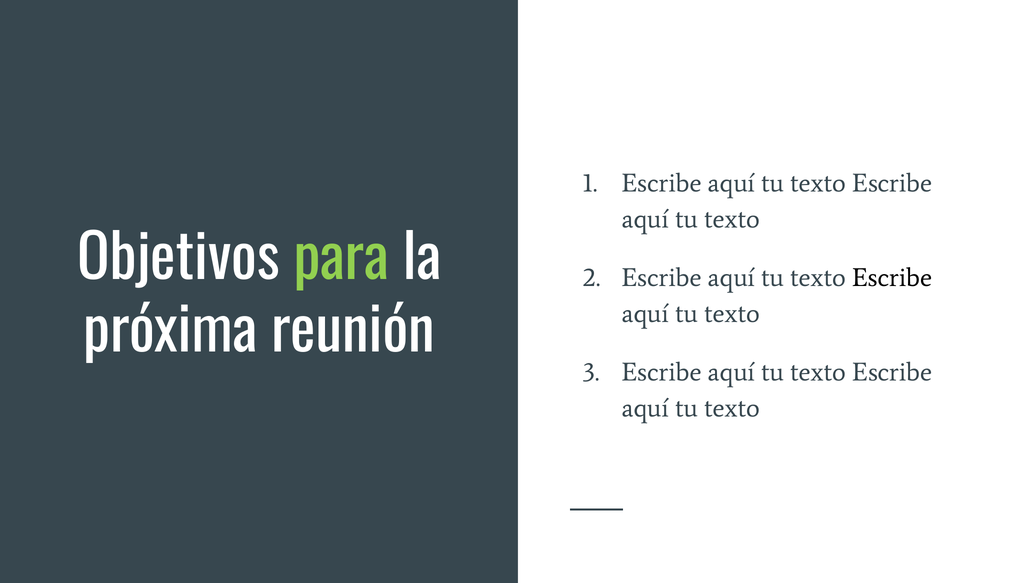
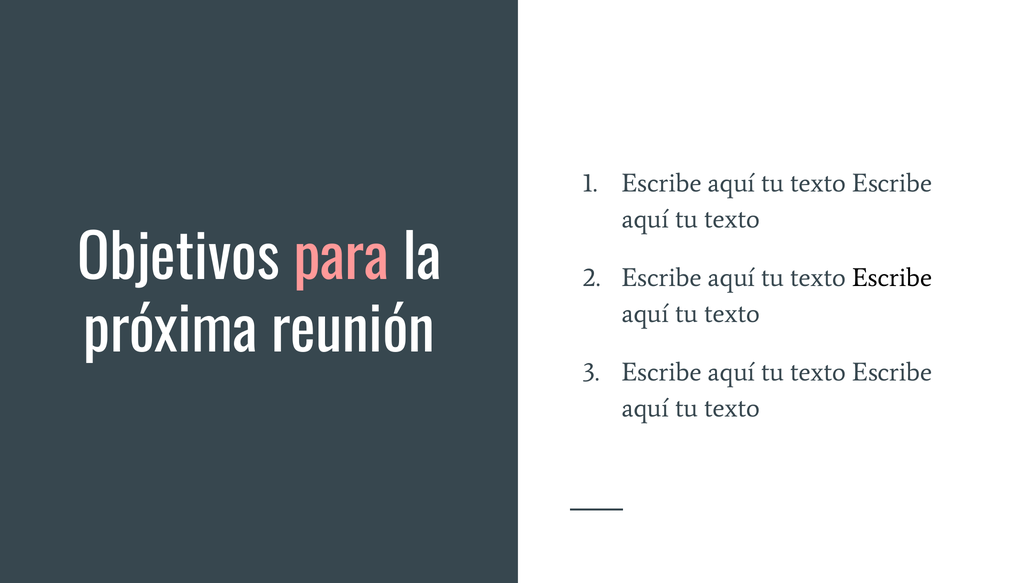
para colour: light green -> pink
